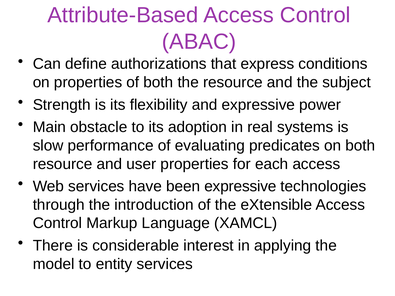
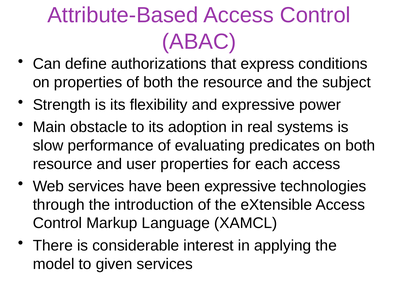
entity: entity -> given
